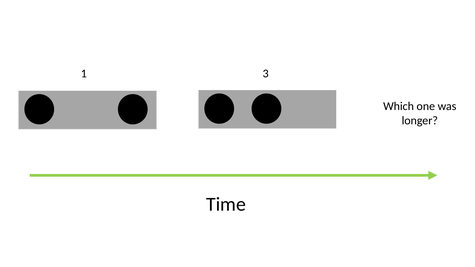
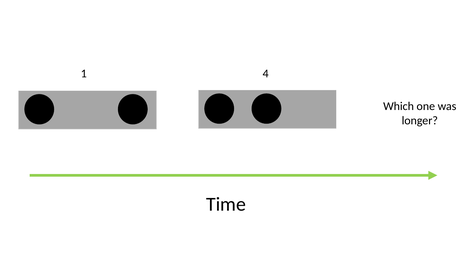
3: 3 -> 4
